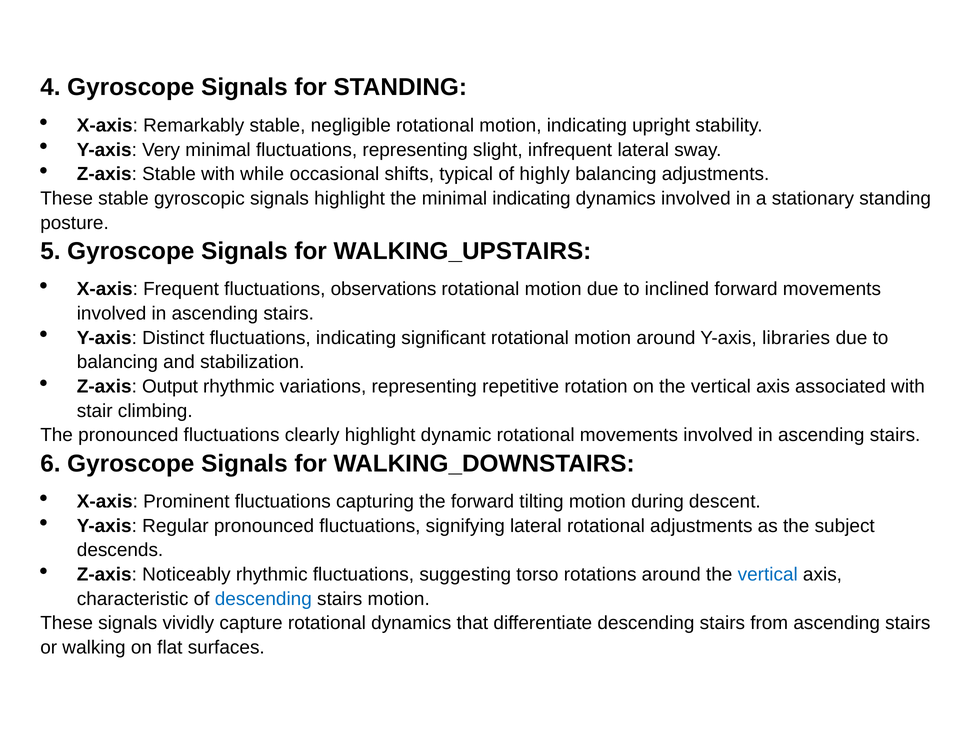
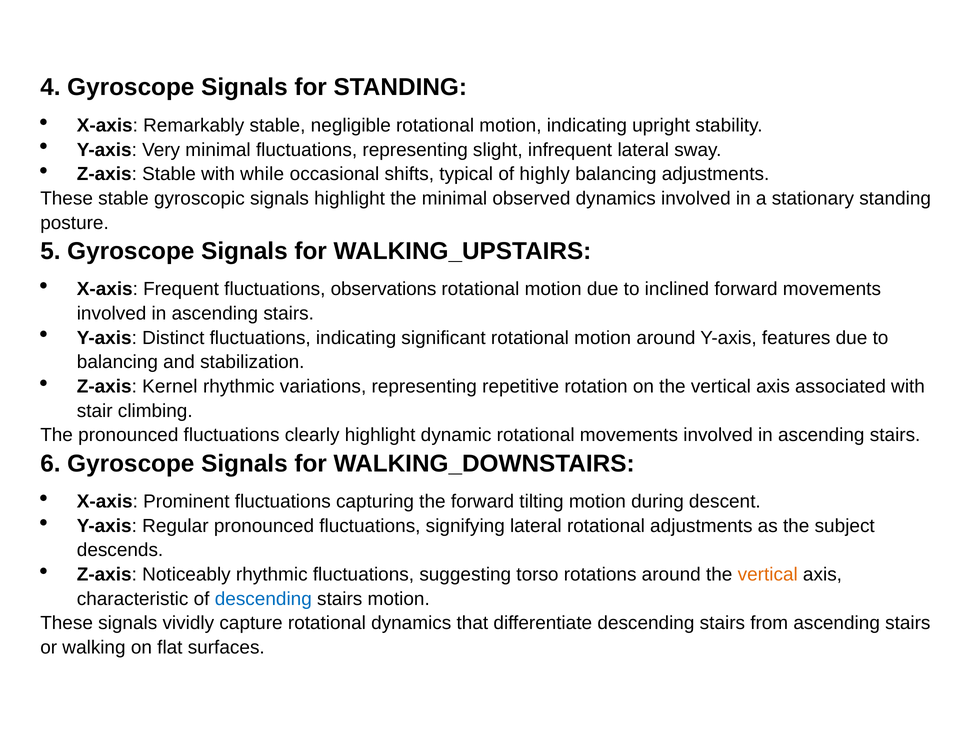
minimal indicating: indicating -> observed
libraries: libraries -> features
Output: Output -> Kernel
vertical at (768, 574) colour: blue -> orange
